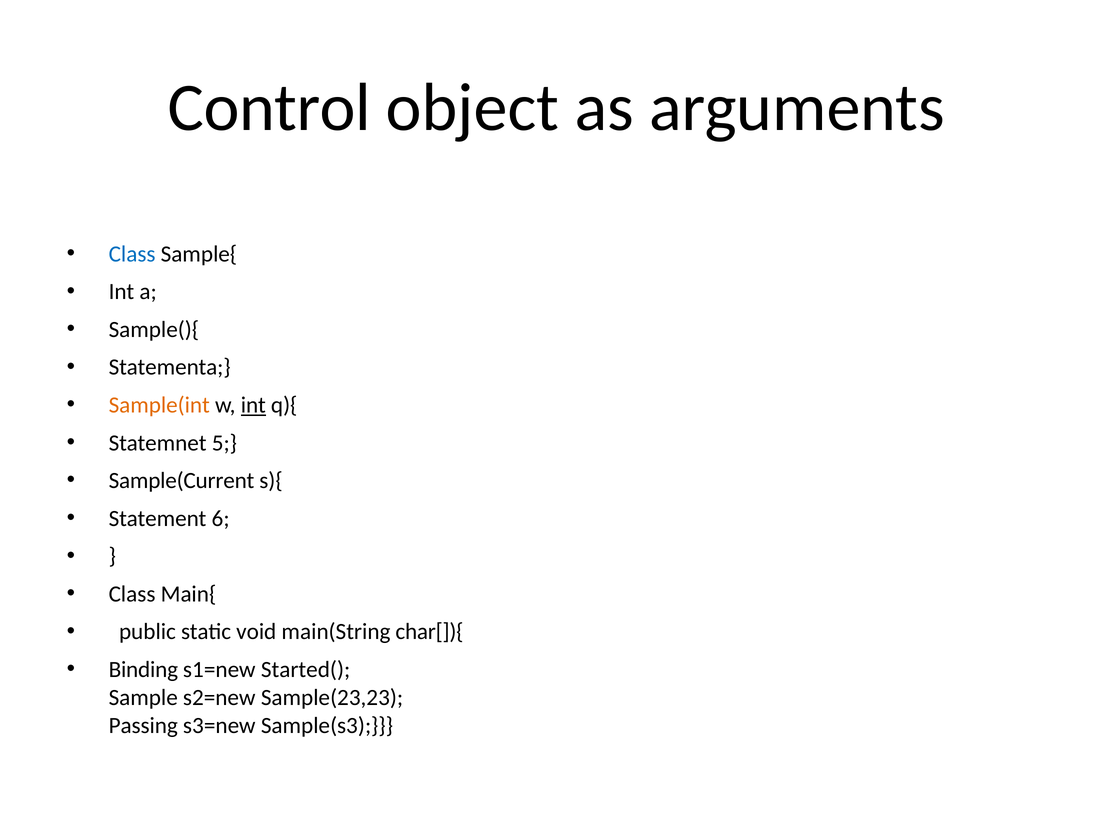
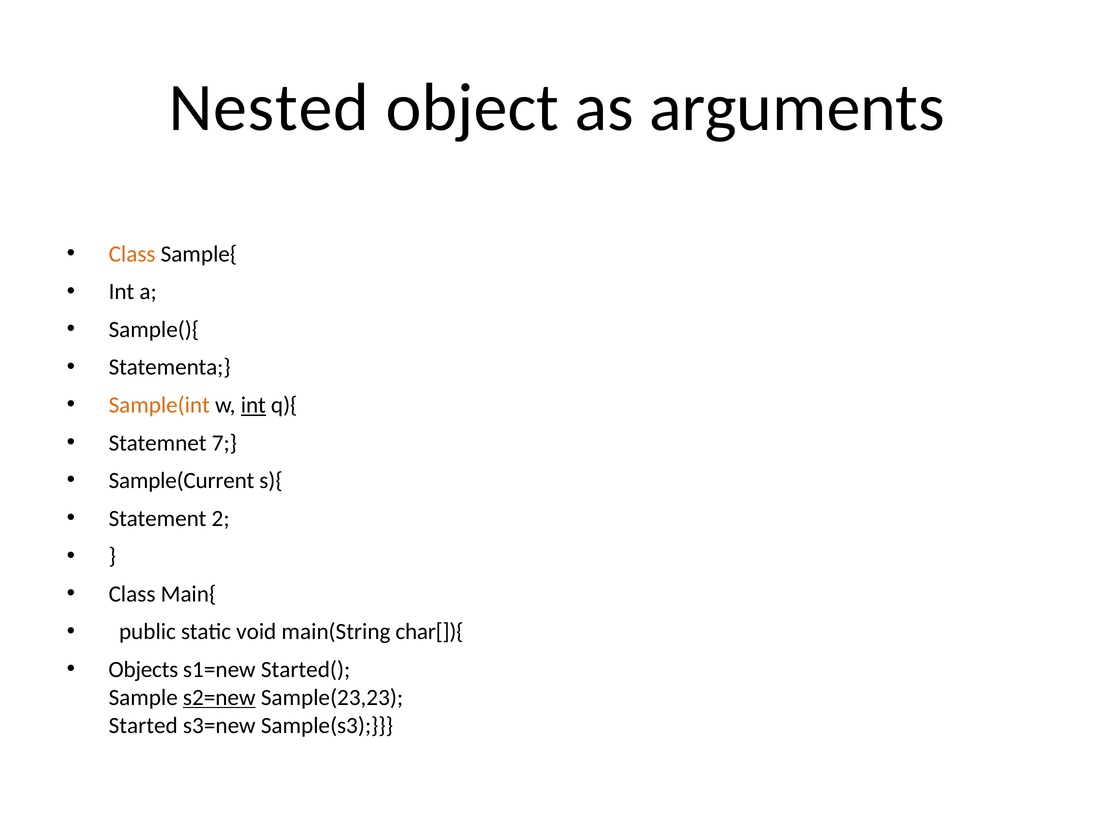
Control: Control -> Nested
Class at (132, 254) colour: blue -> orange
5: 5 -> 7
6: 6 -> 2
Binding: Binding -> Objects
s2=new underline: none -> present
Passing: Passing -> Started
